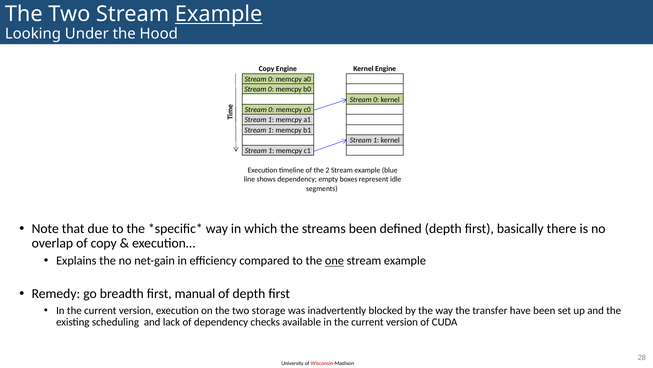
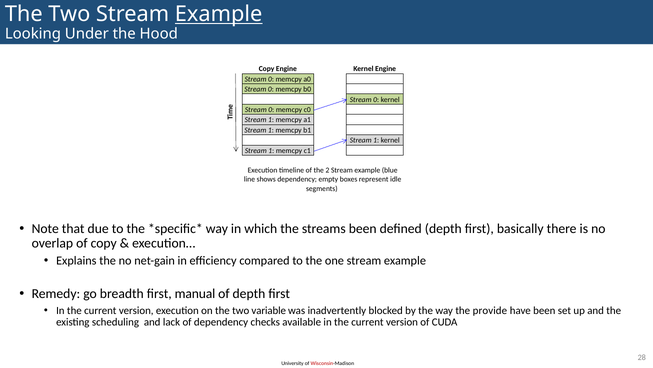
one underline: present -> none
storage: storage -> variable
transfer: transfer -> provide
